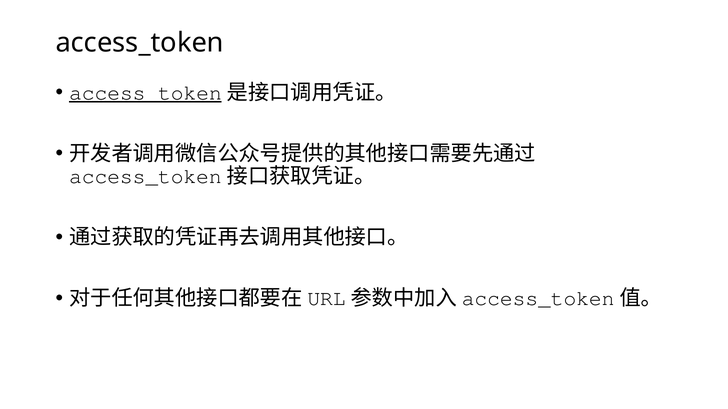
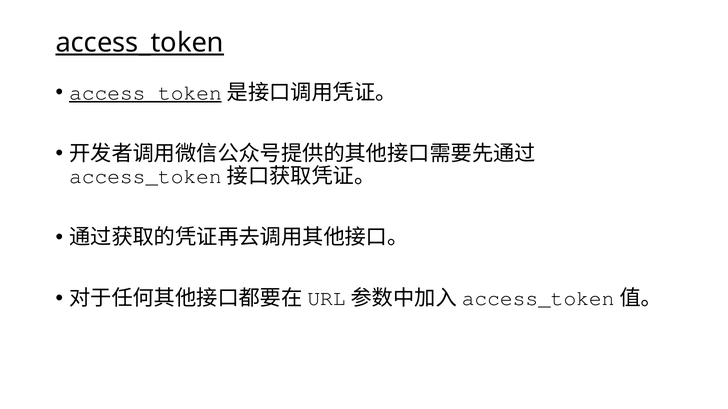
access_token at (140, 43) underline: none -> present
